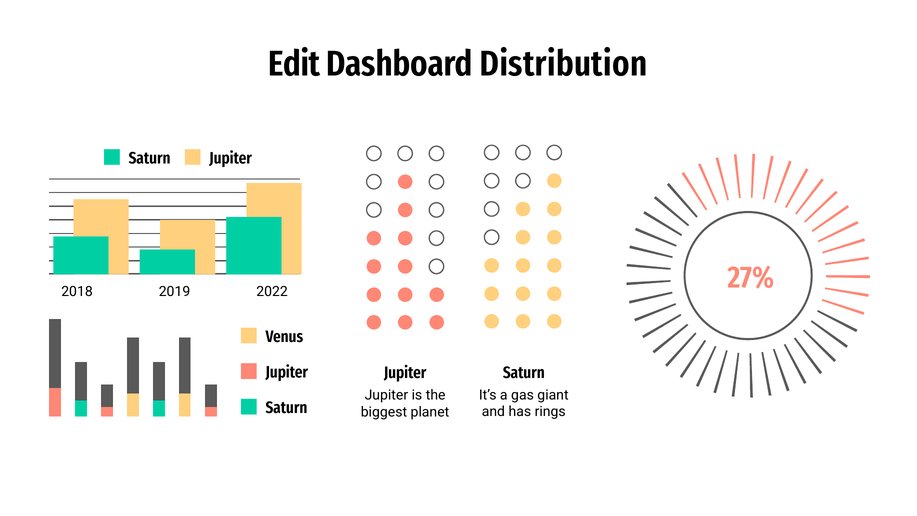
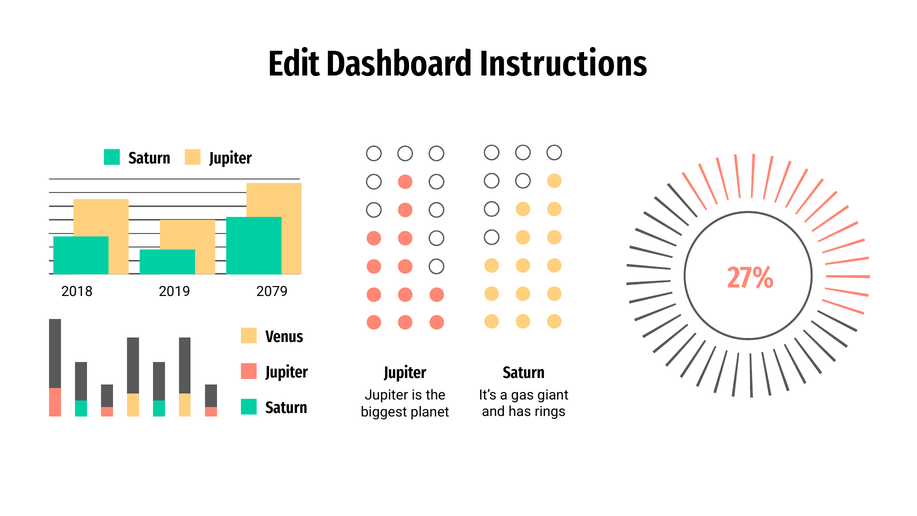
Distribution: Distribution -> Instructions
2022: 2022 -> 2079
